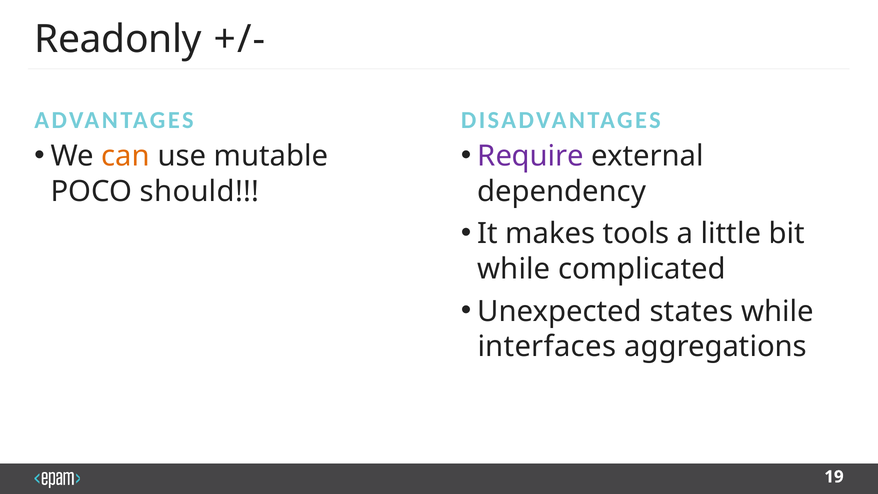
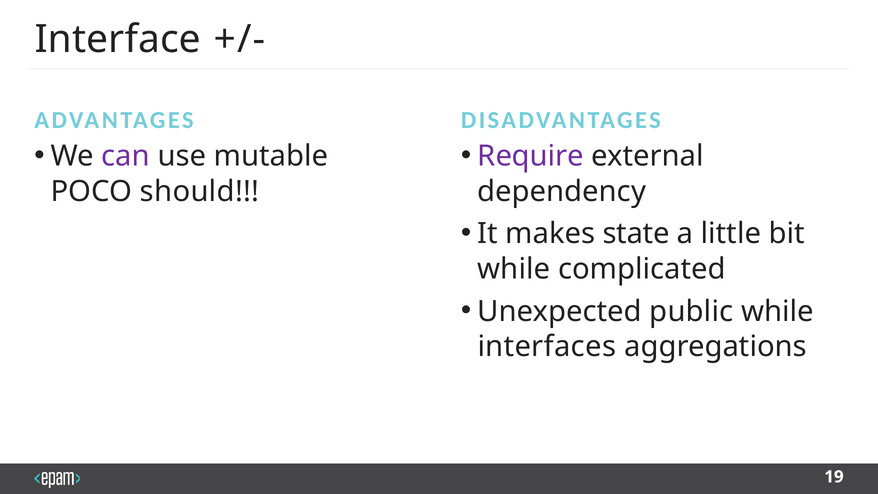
Readonly: Readonly -> Interface
can colour: orange -> purple
tools: tools -> state
states: states -> public
